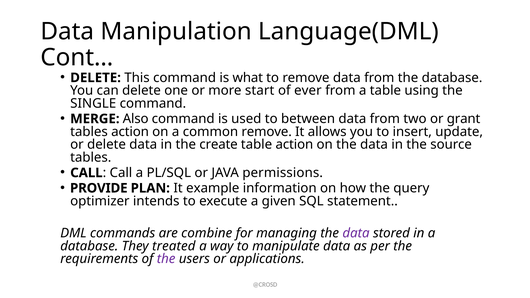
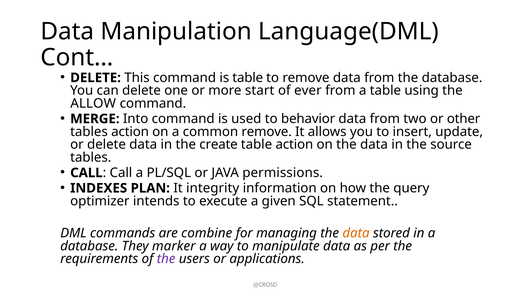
is what: what -> table
SINGLE: SINGLE -> ALLOW
Also: Also -> Into
between: between -> behavior
grant: grant -> other
PROVIDE: PROVIDE -> INDEXES
example: example -> integrity
data at (356, 233) colour: purple -> orange
treated: treated -> marker
